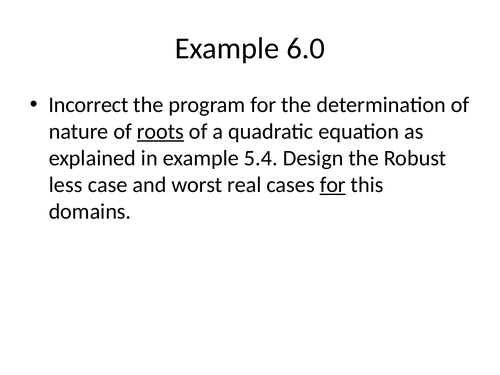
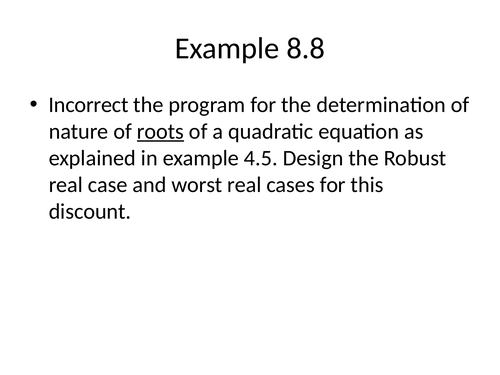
6.0: 6.0 -> 8.8
5.4: 5.4 -> 4.5
less at (66, 185): less -> real
for at (333, 185) underline: present -> none
domains: domains -> discount
